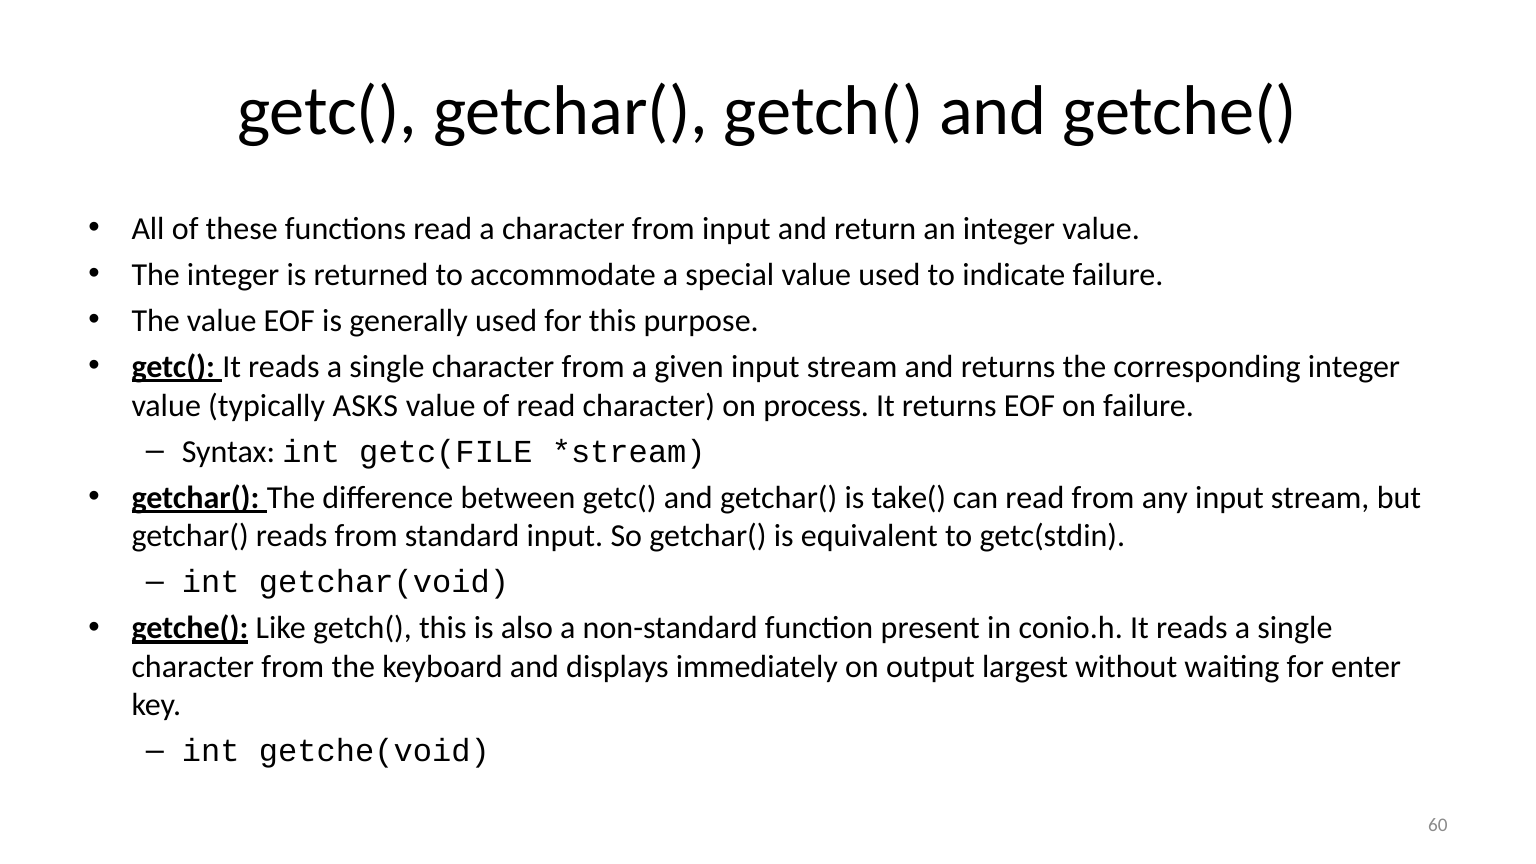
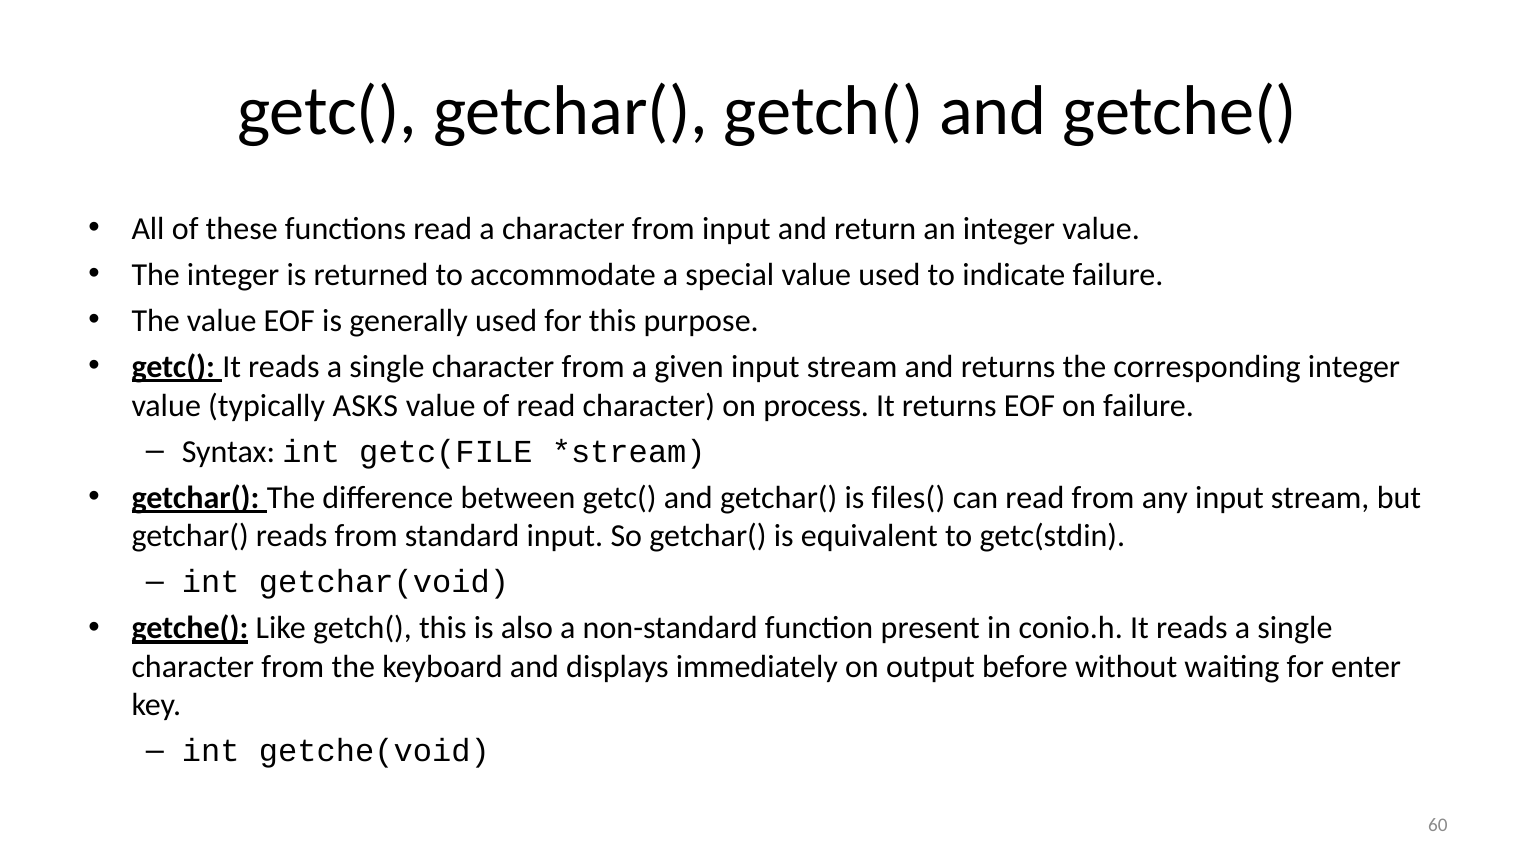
take(: take( -> files(
largest: largest -> before
